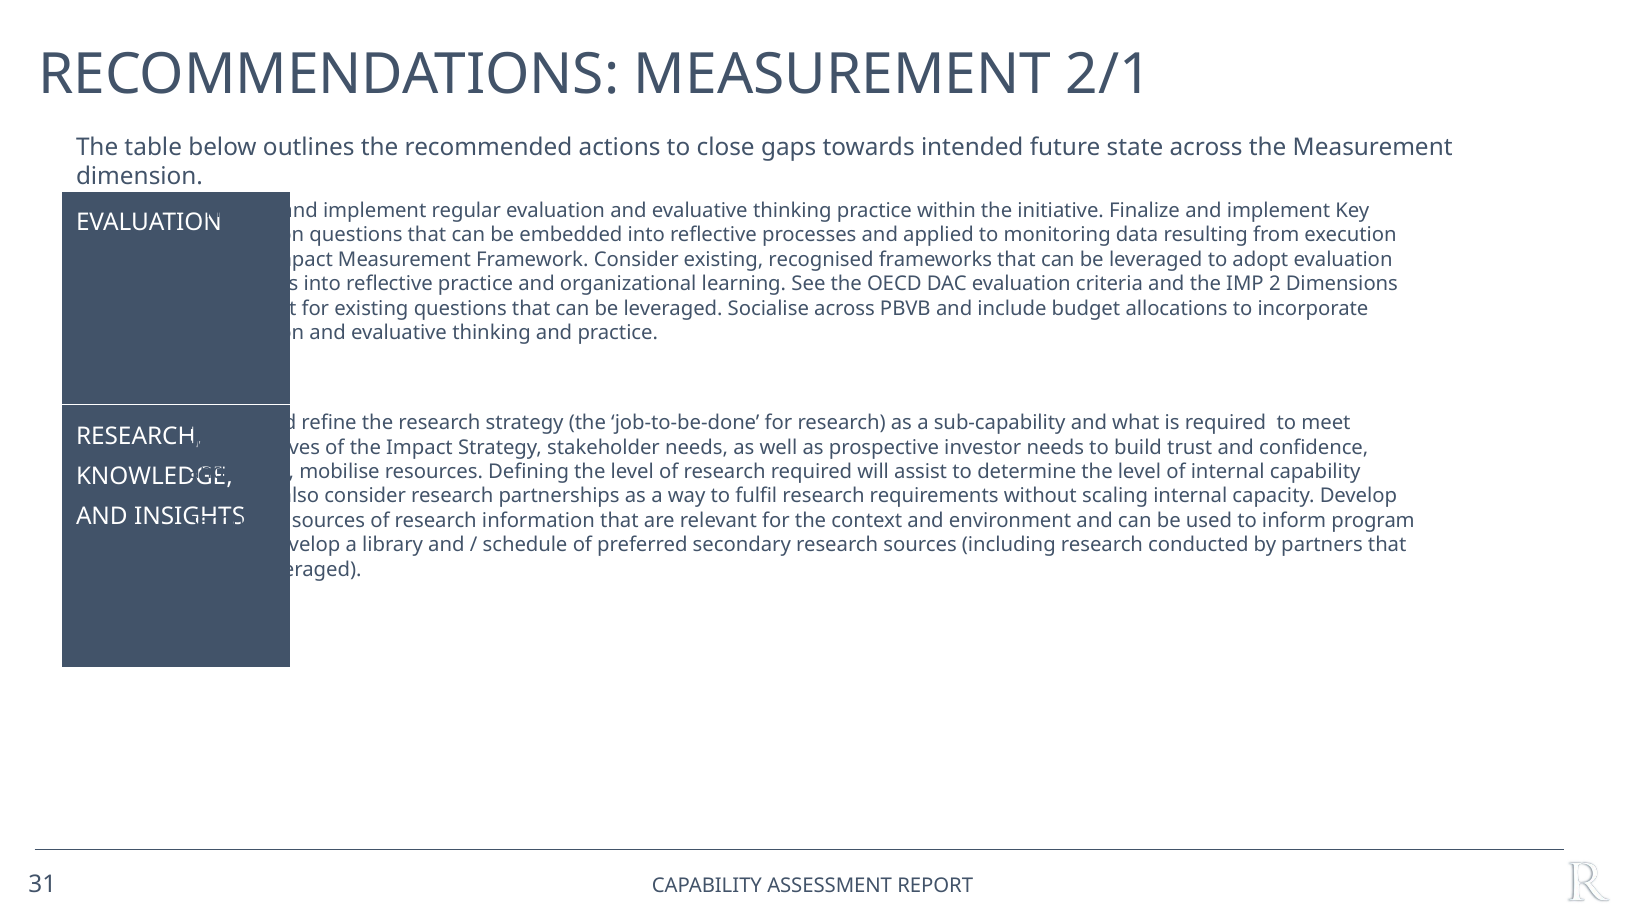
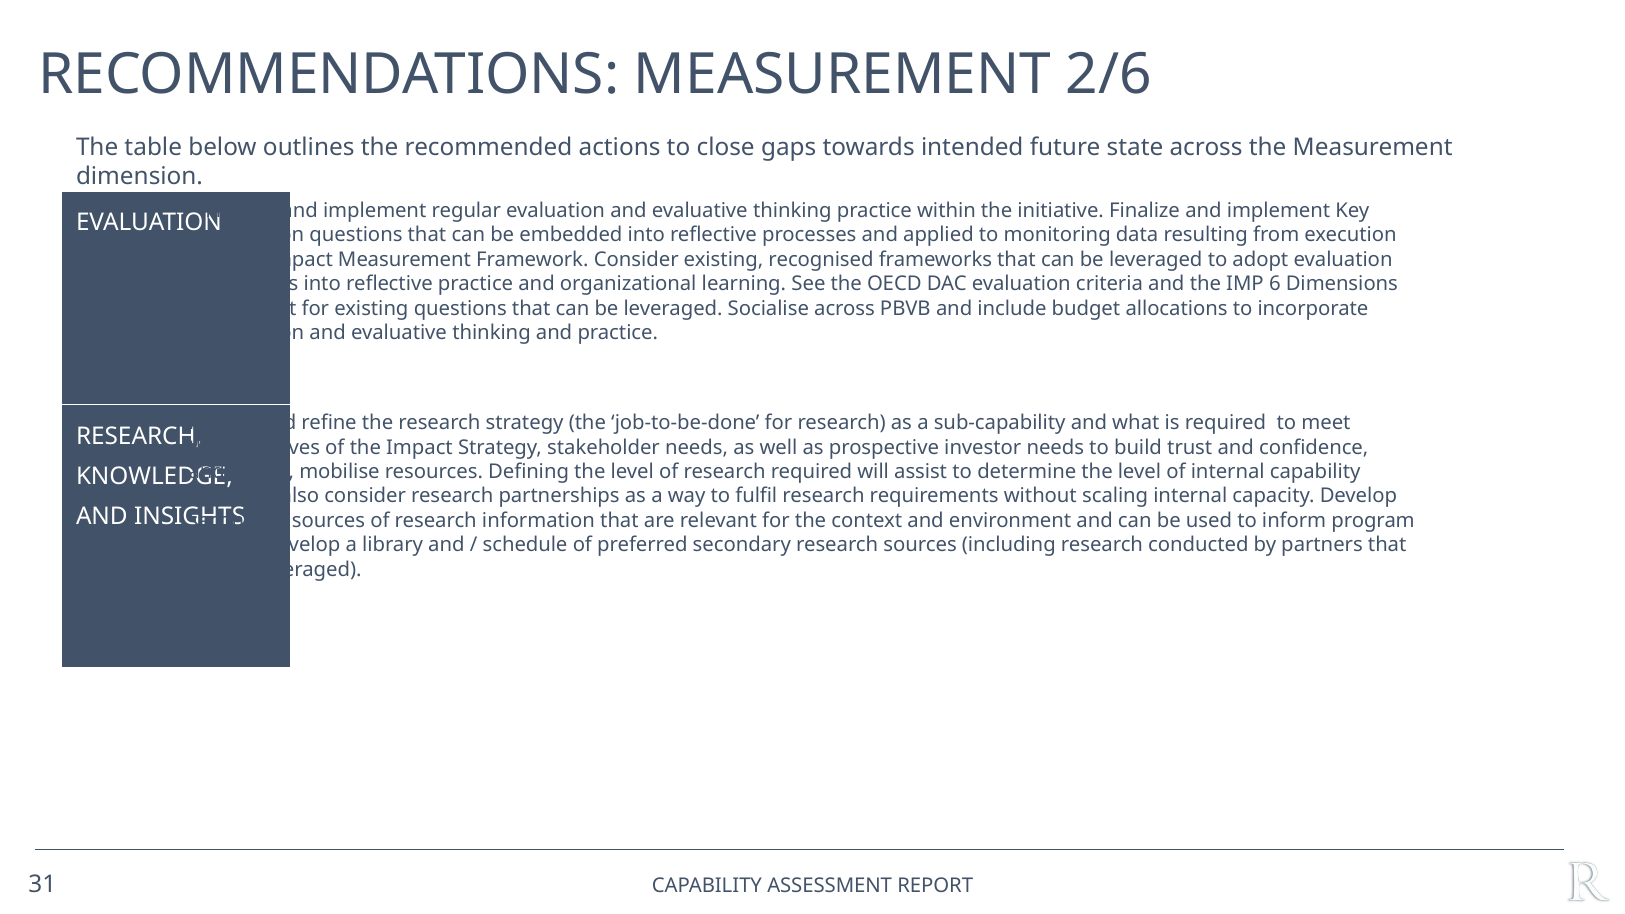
2/1: 2/1 -> 2/6
2: 2 -> 6
